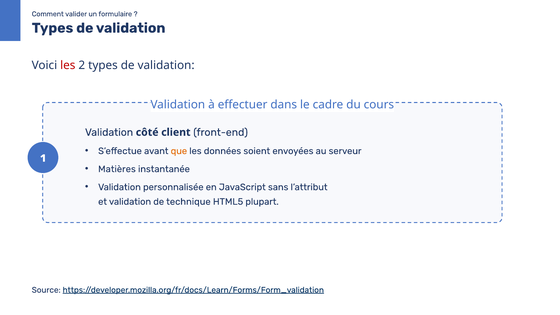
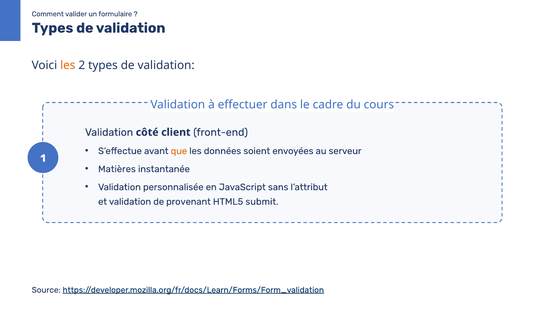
les at (68, 65) colour: red -> orange
technique: technique -> provenant
plupart: plupart -> submit
